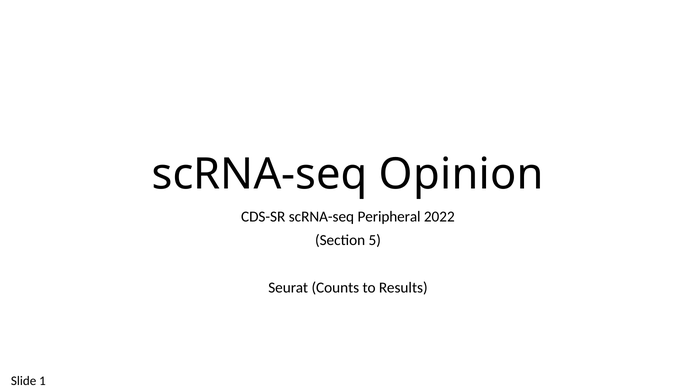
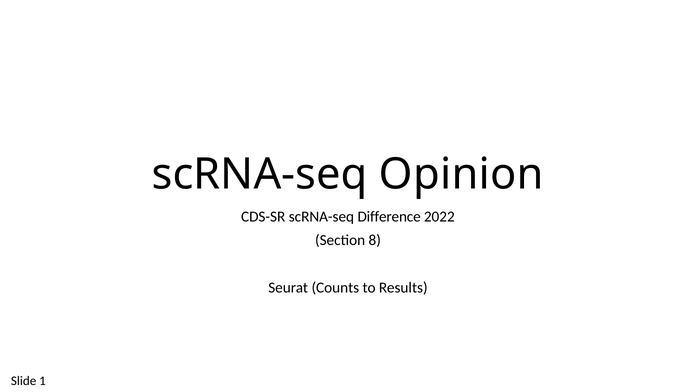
Peripheral: Peripheral -> Difference
5: 5 -> 8
